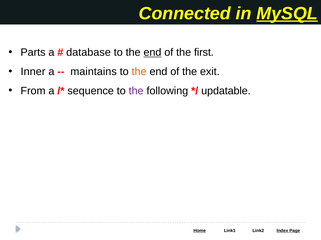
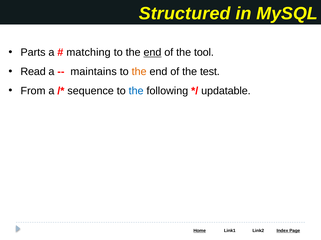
Connected: Connected -> Structured
MySQL underline: present -> none
database: database -> matching
first: first -> tool
Inner: Inner -> Read
exit: exit -> test
the at (136, 91) colour: purple -> blue
